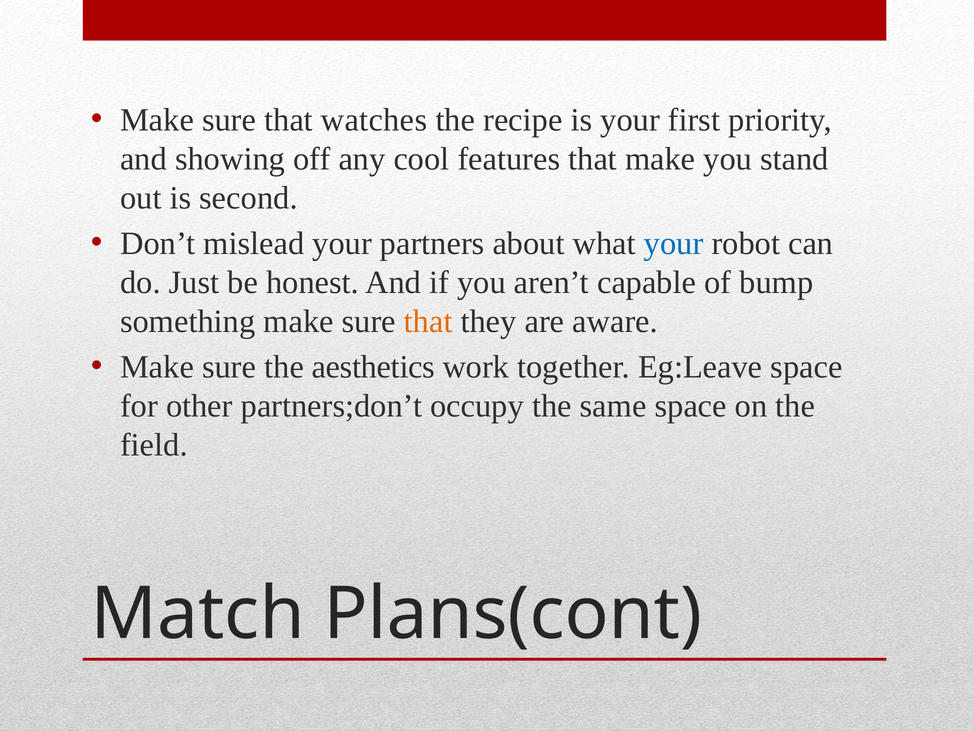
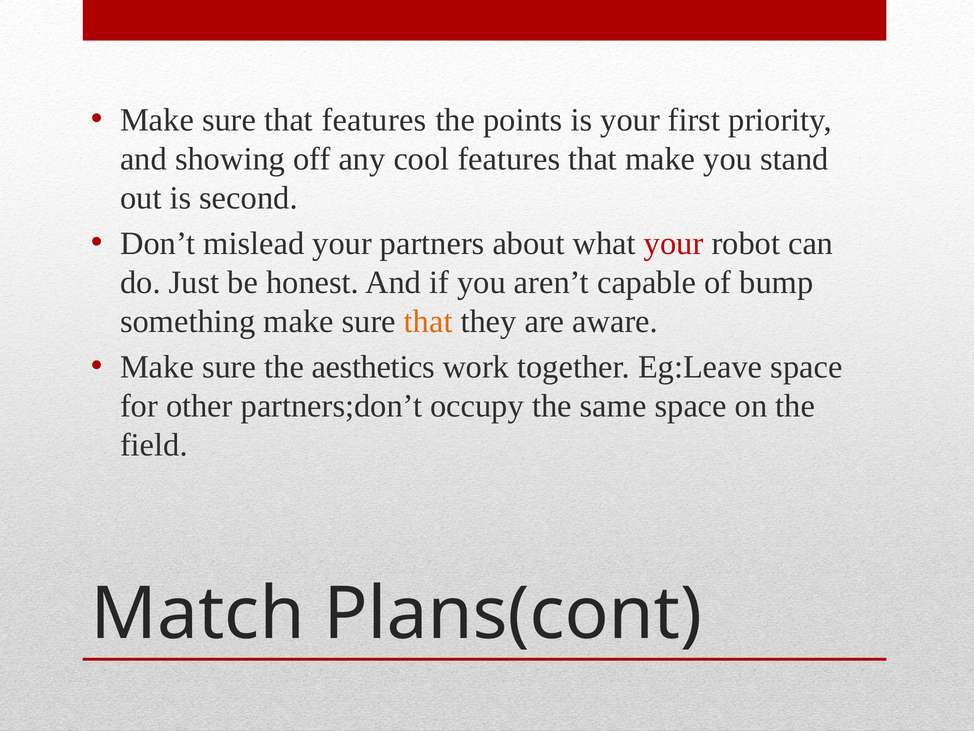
that watches: watches -> features
recipe: recipe -> points
your at (674, 243) colour: blue -> red
